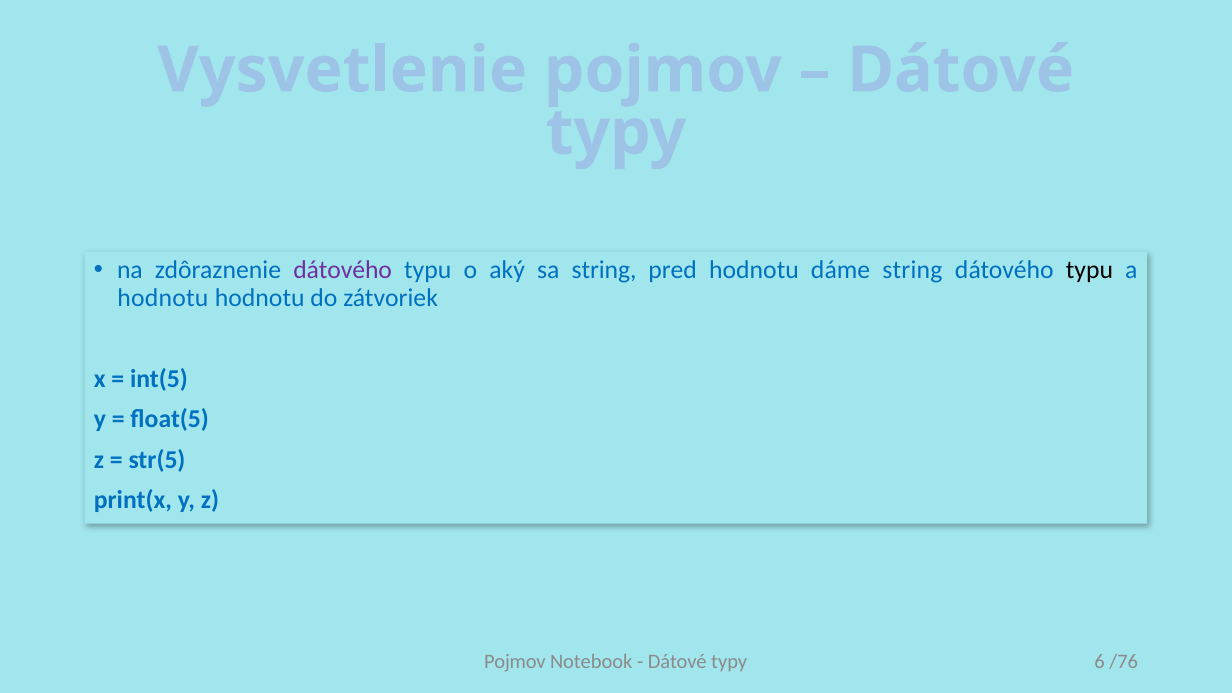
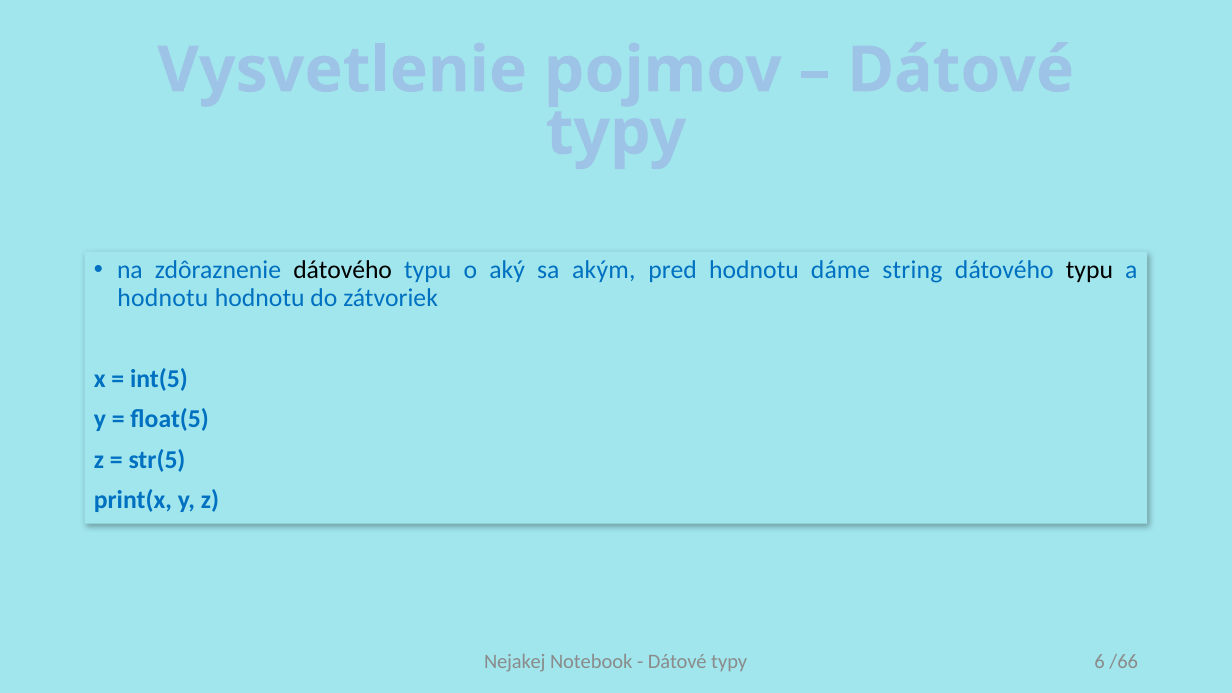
dátového at (343, 270) colour: purple -> black
sa string: string -> akým
Pojmov at (515, 662): Pojmov -> Nejakej
/76: /76 -> /66
